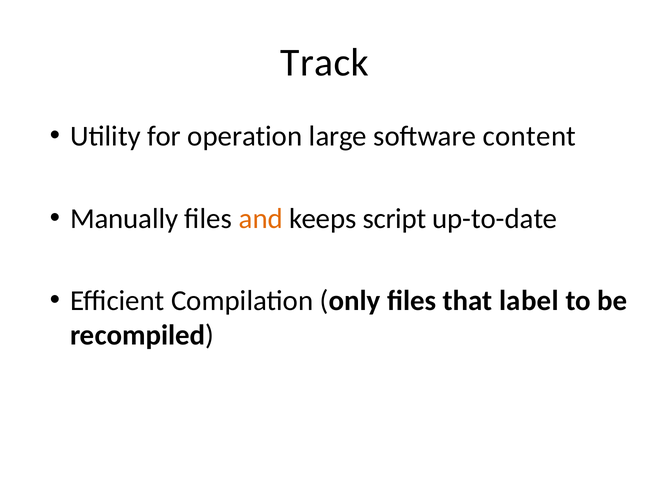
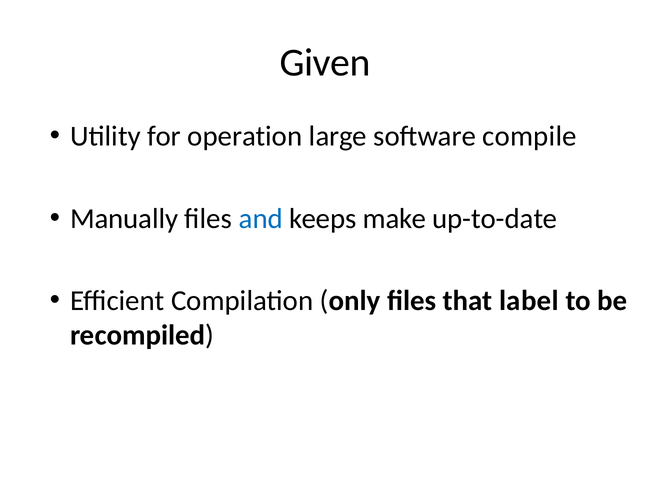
Track: Track -> Given
content: content -> compile
and colour: orange -> blue
script: script -> make
